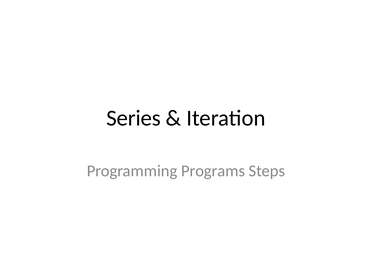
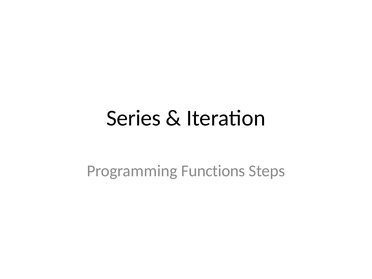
Programs: Programs -> Functions
